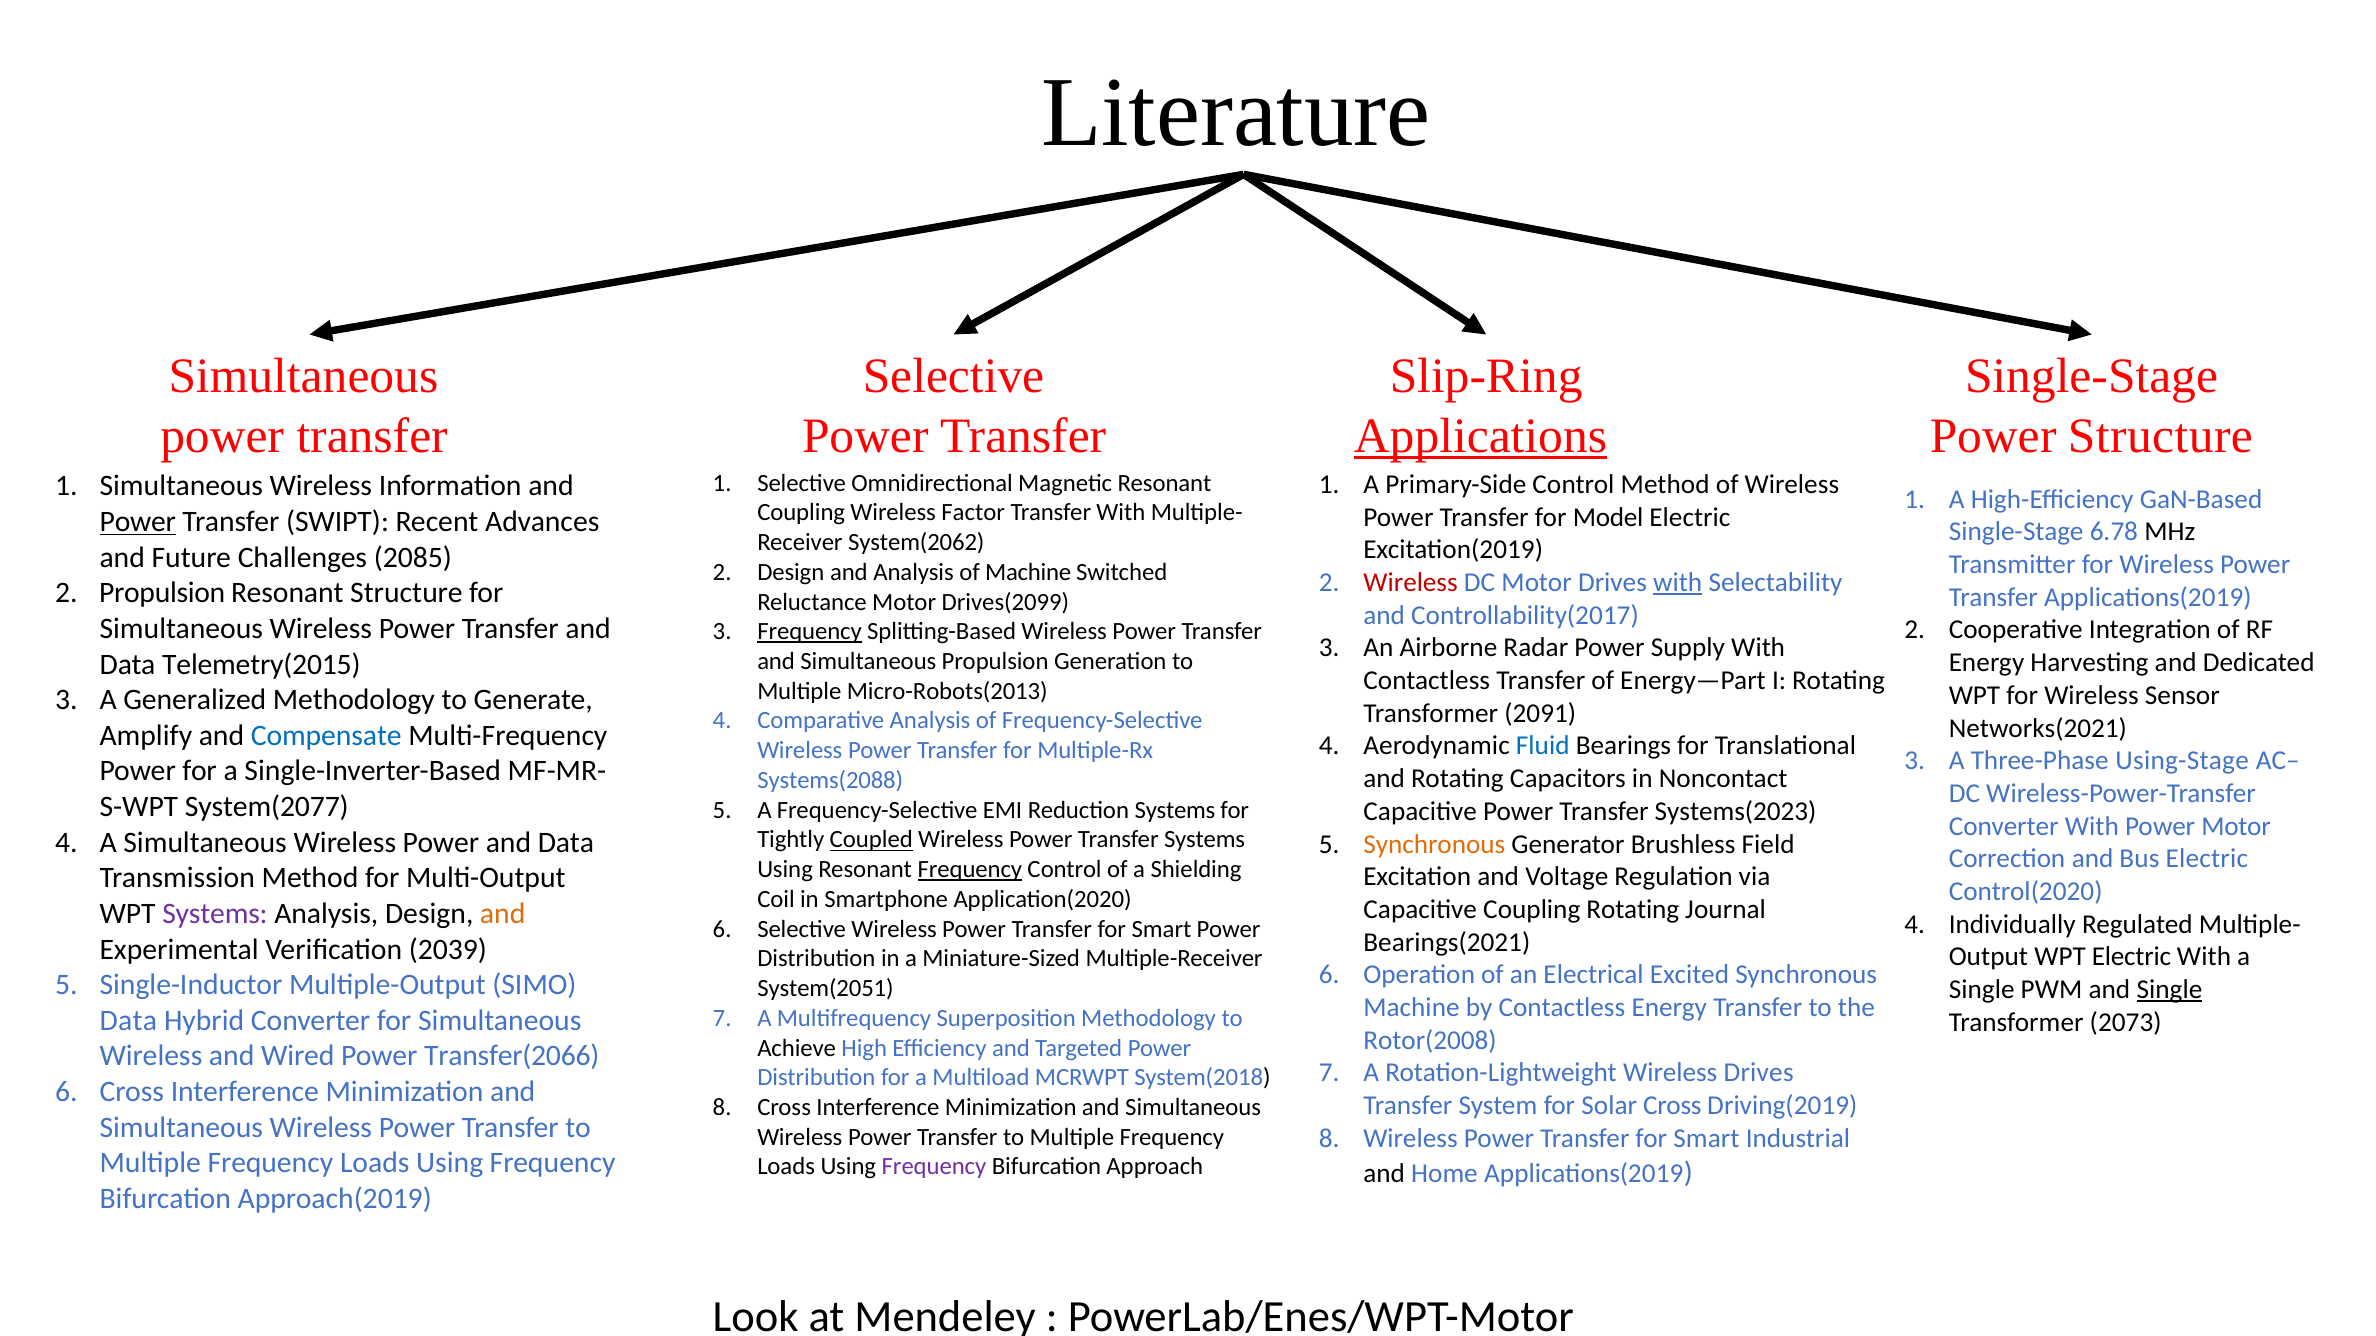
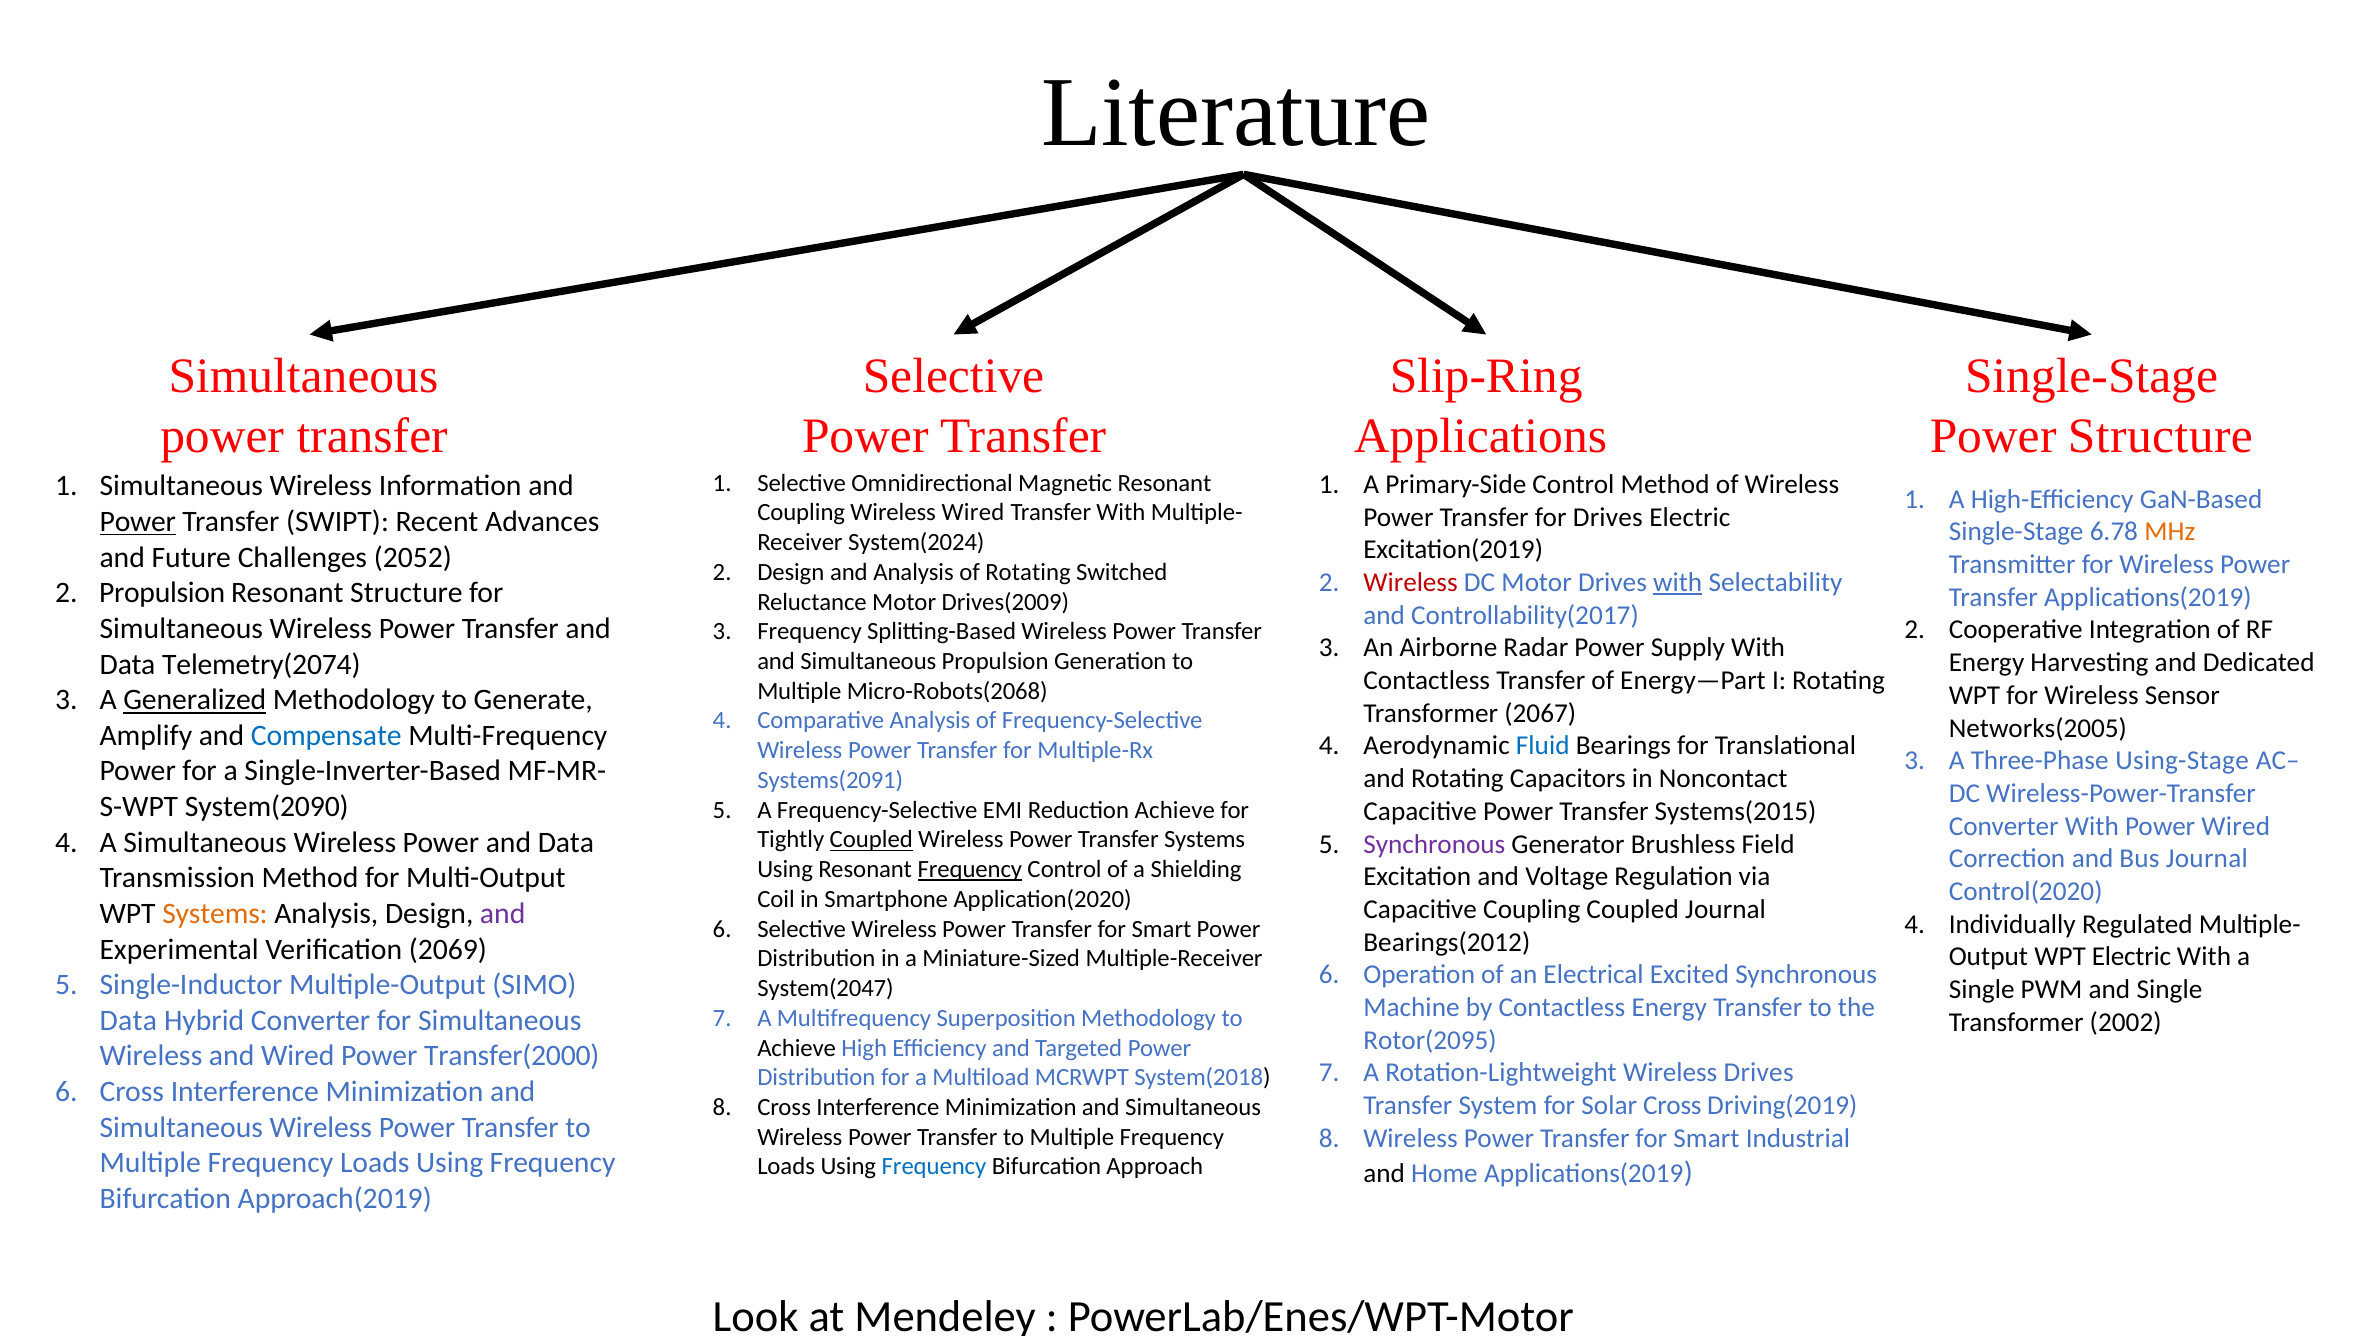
Applications underline: present -> none
Wireless Factor: Factor -> Wired
for Model: Model -> Drives
MHz colour: black -> orange
System(2062: System(2062 -> System(2024
2085: 2085 -> 2052
of Machine: Machine -> Rotating
Drives(2099: Drives(2099 -> Drives(2009
Frequency at (810, 632) underline: present -> none
Telemetry(2015: Telemetry(2015 -> Telemetry(2074
Micro-Robots(2013: Micro-Robots(2013 -> Micro-Robots(2068
Generalized underline: none -> present
2091: 2091 -> 2067
Networks(2021: Networks(2021 -> Networks(2005
Systems(2088: Systems(2088 -> Systems(2091
System(2077: System(2077 -> System(2090
Reduction Systems: Systems -> Achieve
Systems(2023: Systems(2023 -> Systems(2015
Power Motor: Motor -> Wired
Synchronous at (1434, 844) colour: orange -> purple
Bus Electric: Electric -> Journal
Coupling Rotating: Rotating -> Coupled
Systems at (215, 914) colour: purple -> orange
and at (503, 914) colour: orange -> purple
Bearings(2021: Bearings(2021 -> Bearings(2012
2039: 2039 -> 2069
System(2051: System(2051 -> System(2047
Single at (2169, 990) underline: present -> none
2073: 2073 -> 2002
Rotor(2008: Rotor(2008 -> Rotor(2095
Transfer(2066: Transfer(2066 -> Transfer(2000
Frequency at (934, 1167) colour: purple -> blue
